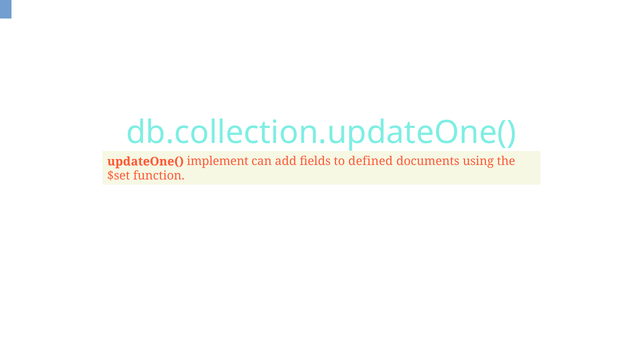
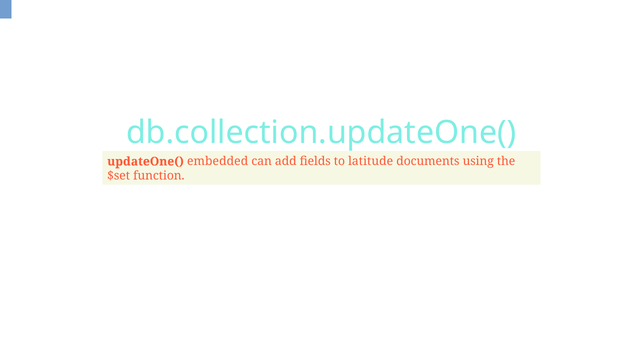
implement: implement -> embedded
defined: defined -> latitude
